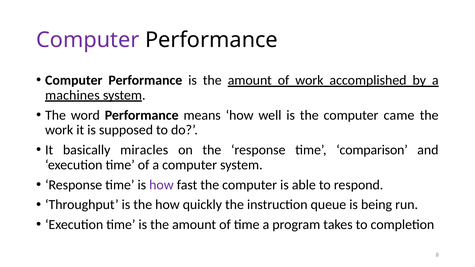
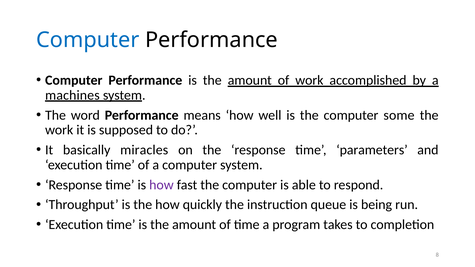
Computer at (88, 40) colour: purple -> blue
came: came -> some
comparison: comparison -> parameters
